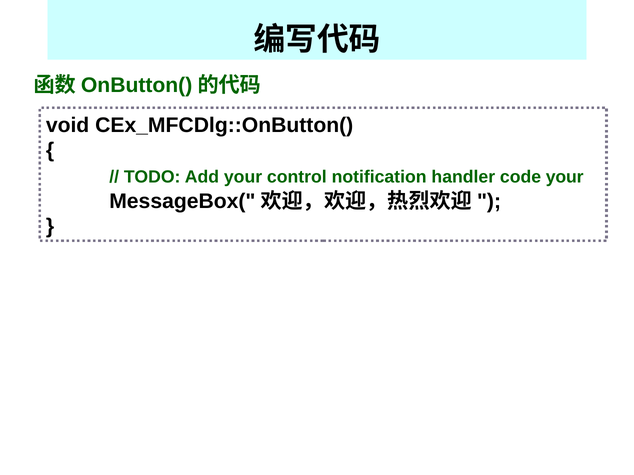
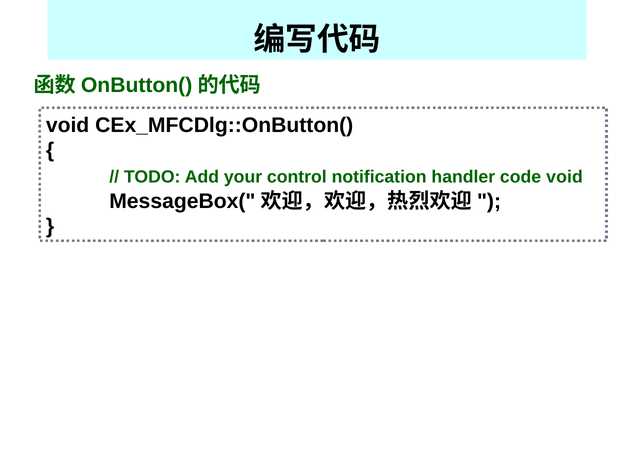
code your: your -> void
